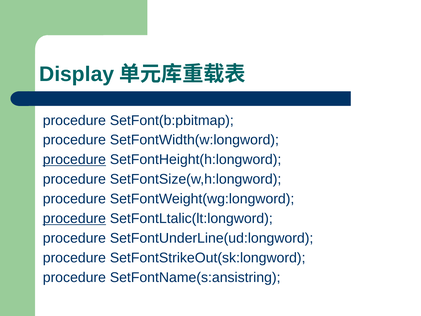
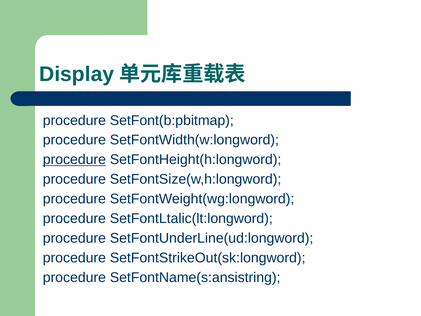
procedure at (74, 218) underline: present -> none
